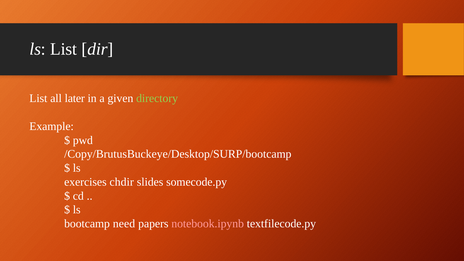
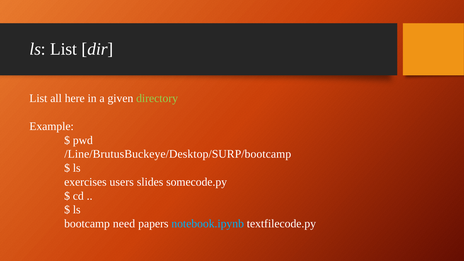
later: later -> here
/Copy/BrutusBuckeye/Desktop/SURP/bootcamp: /Copy/BrutusBuckeye/Desktop/SURP/bootcamp -> /Line/BrutusBuckeye/Desktop/SURP/bootcamp
chdir: chdir -> users
notebook.ipynb colour: pink -> light blue
